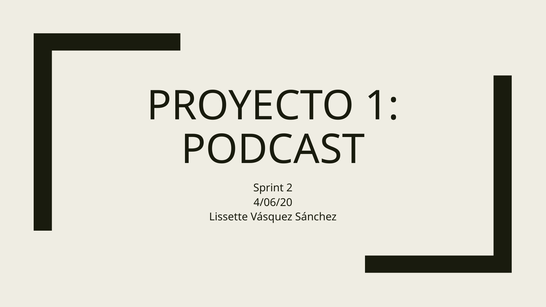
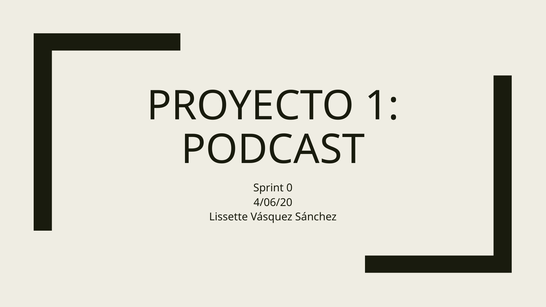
2: 2 -> 0
